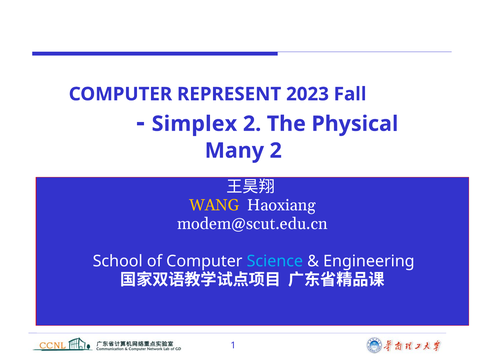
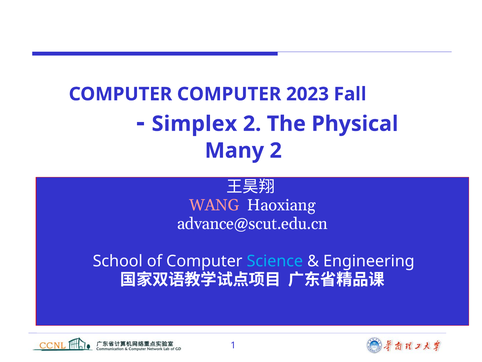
COMPUTER REPRESENT: REPRESENT -> COMPUTER
WANG colour: yellow -> pink
modem@scut.edu.cn: modem@scut.edu.cn -> advance@scut.edu.cn
